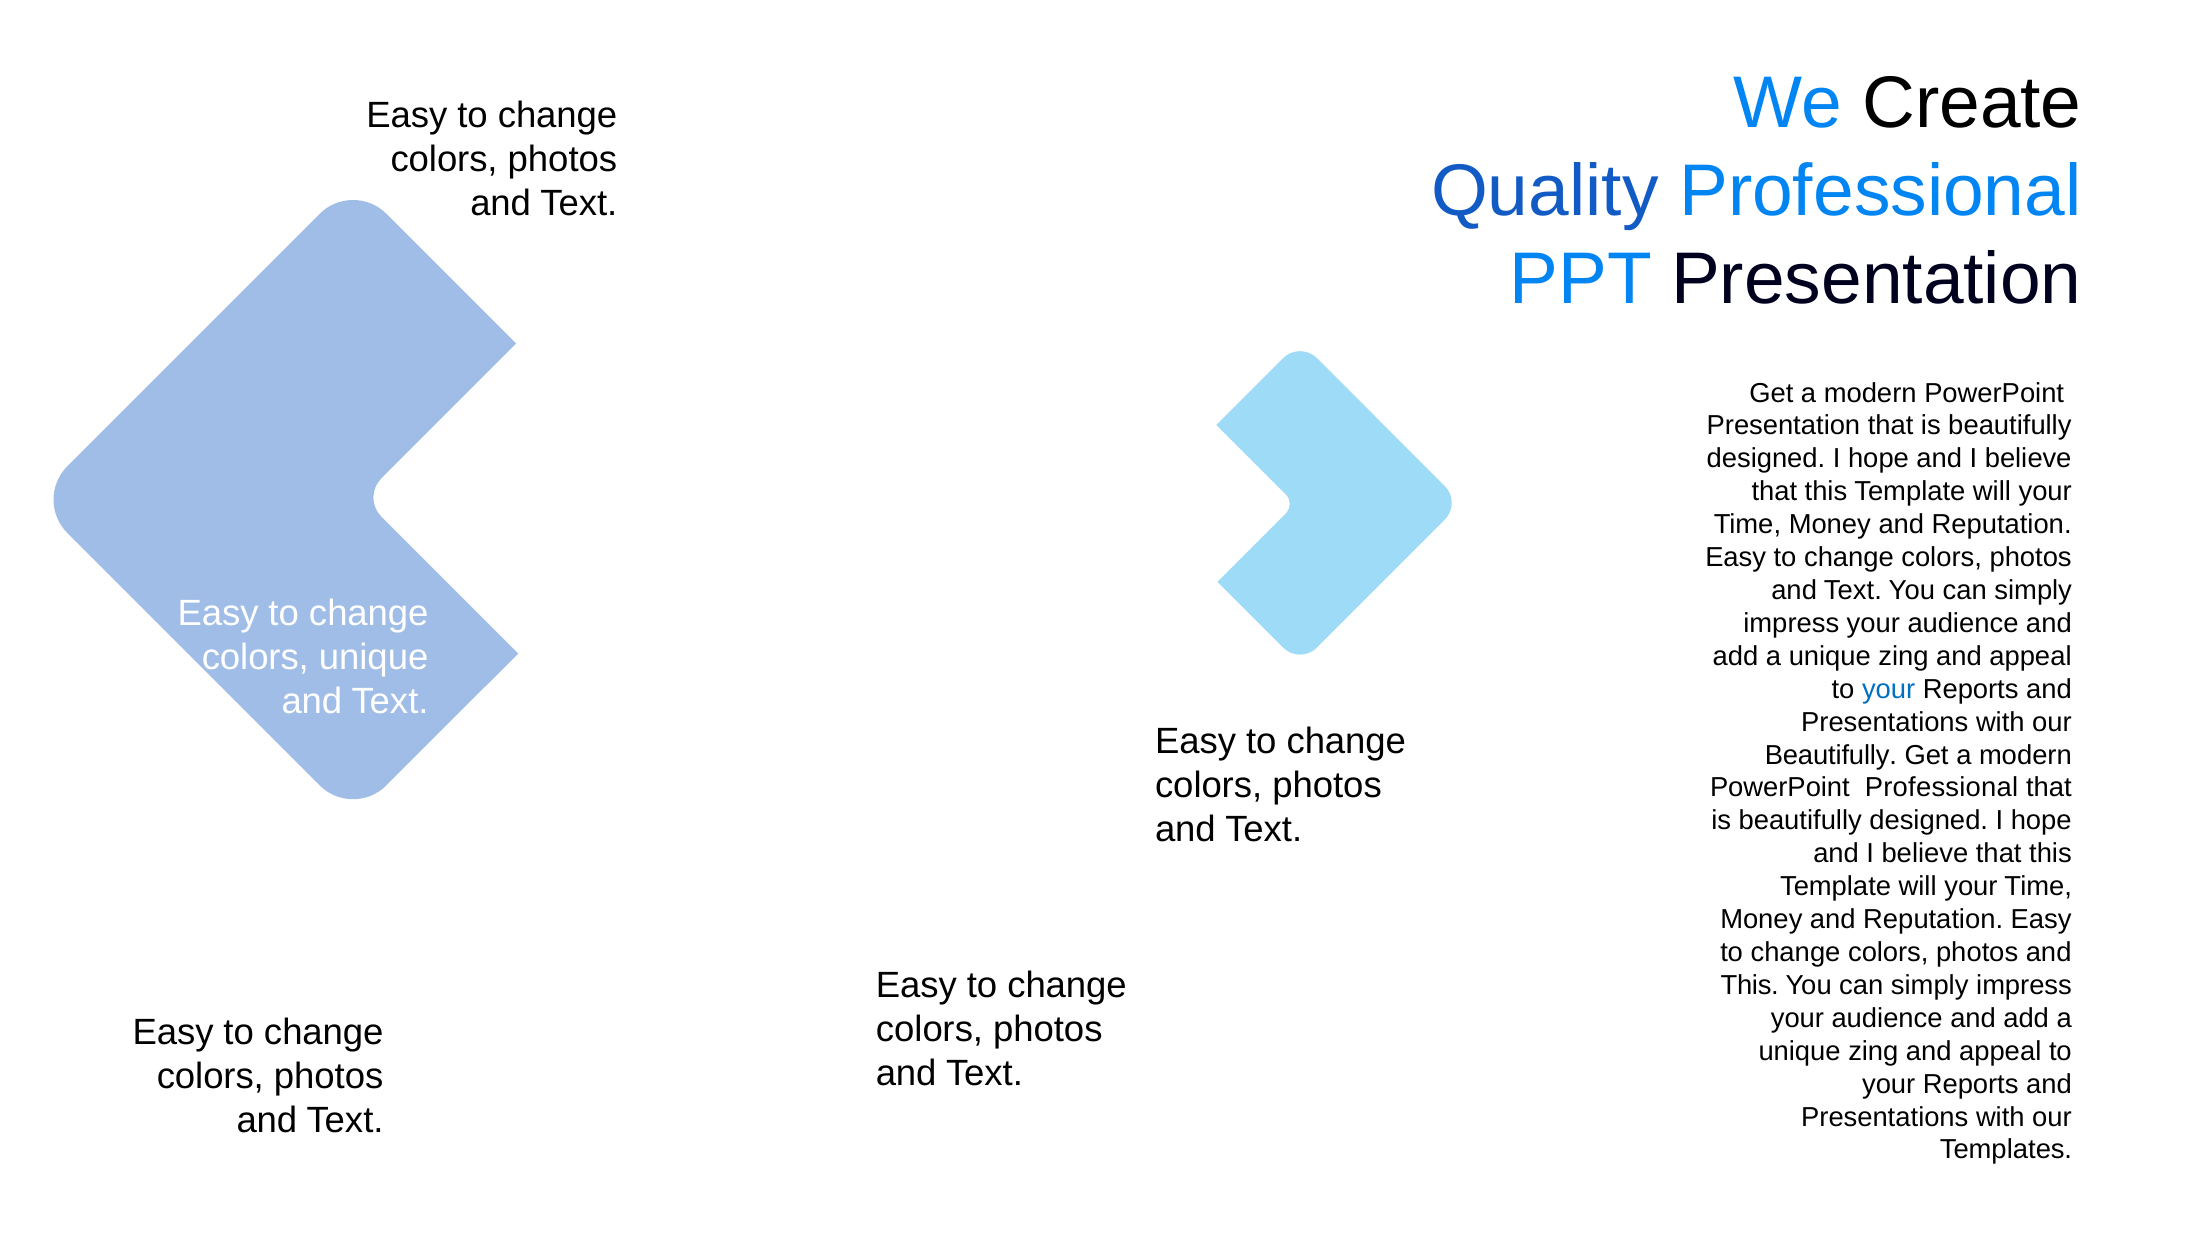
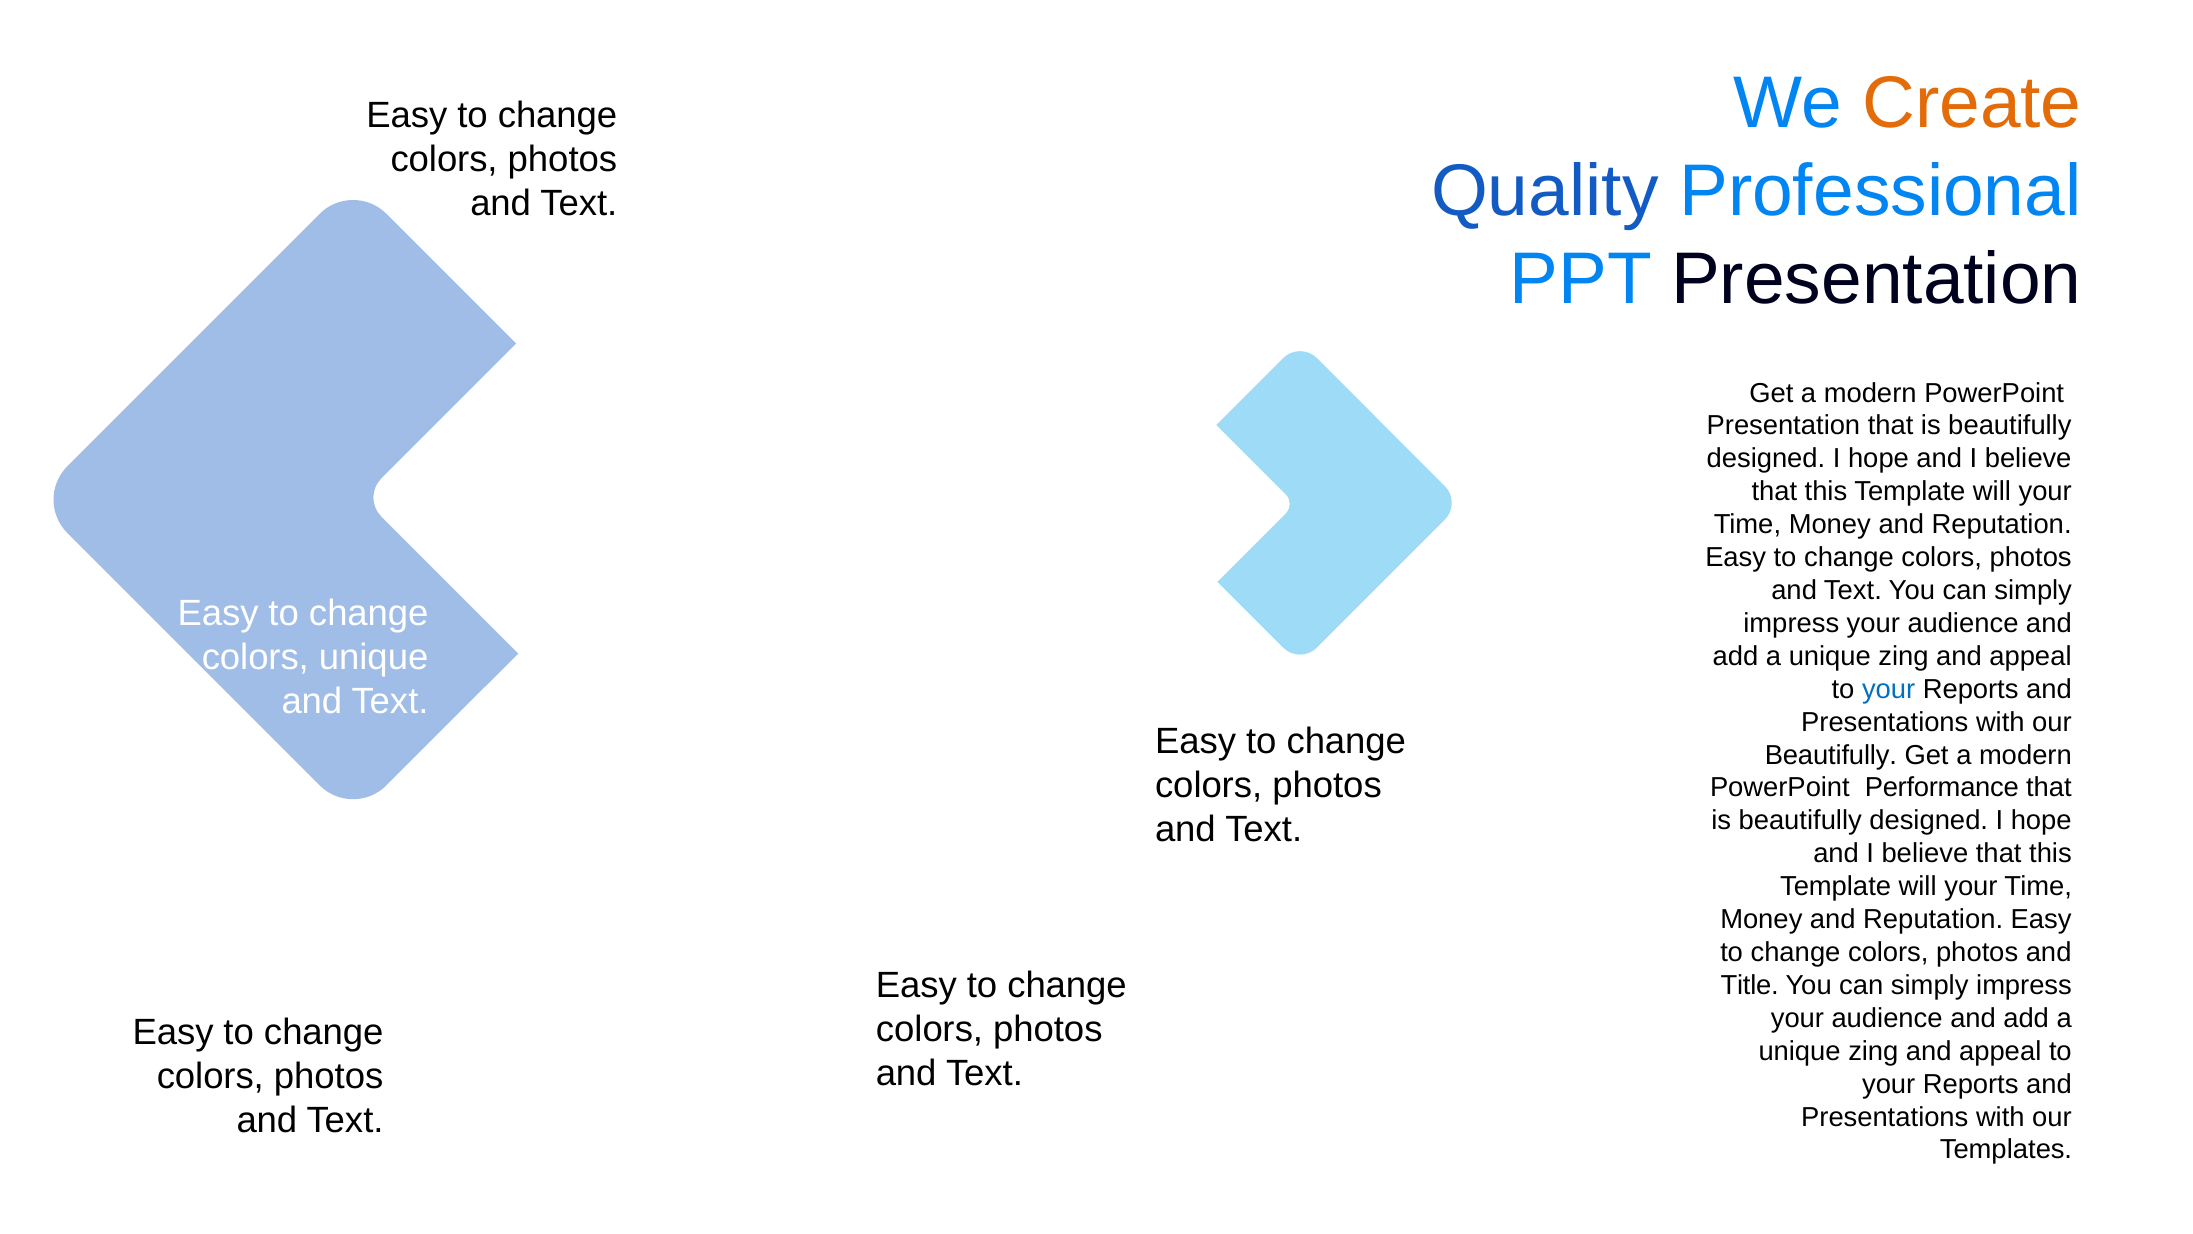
Create colour: black -> orange
PowerPoint Professional: Professional -> Performance
This at (1750, 985): This -> Title
